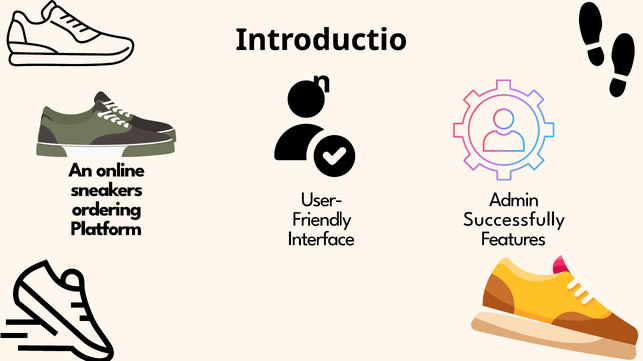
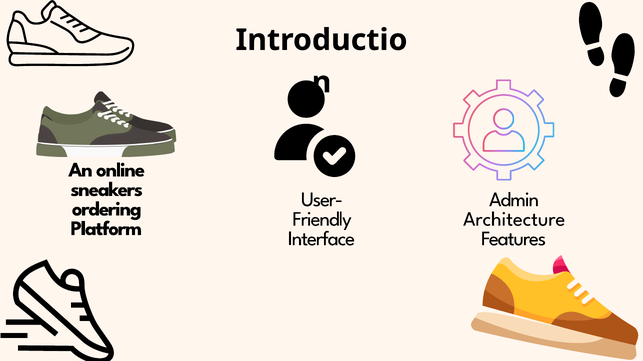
Successfully: Successfully -> Architecture
